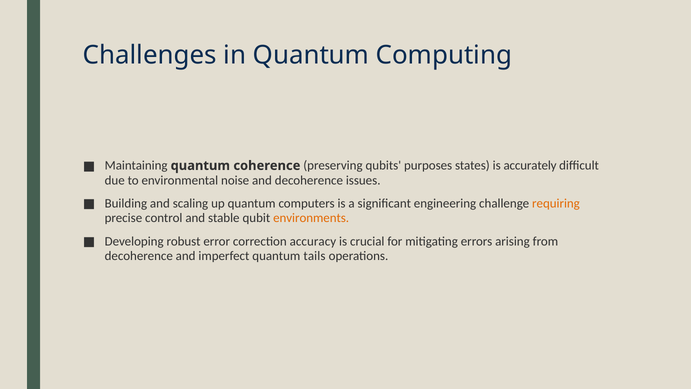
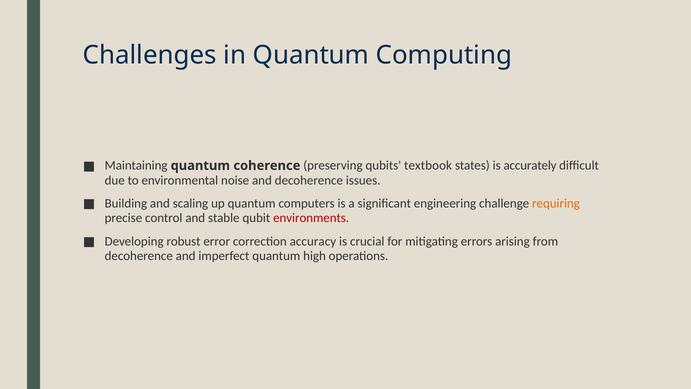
purposes: purposes -> textbook
environments colour: orange -> red
tails: tails -> high
